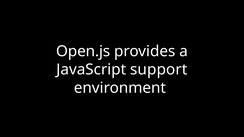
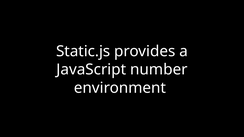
Open.js: Open.js -> Static.js
support: support -> number
